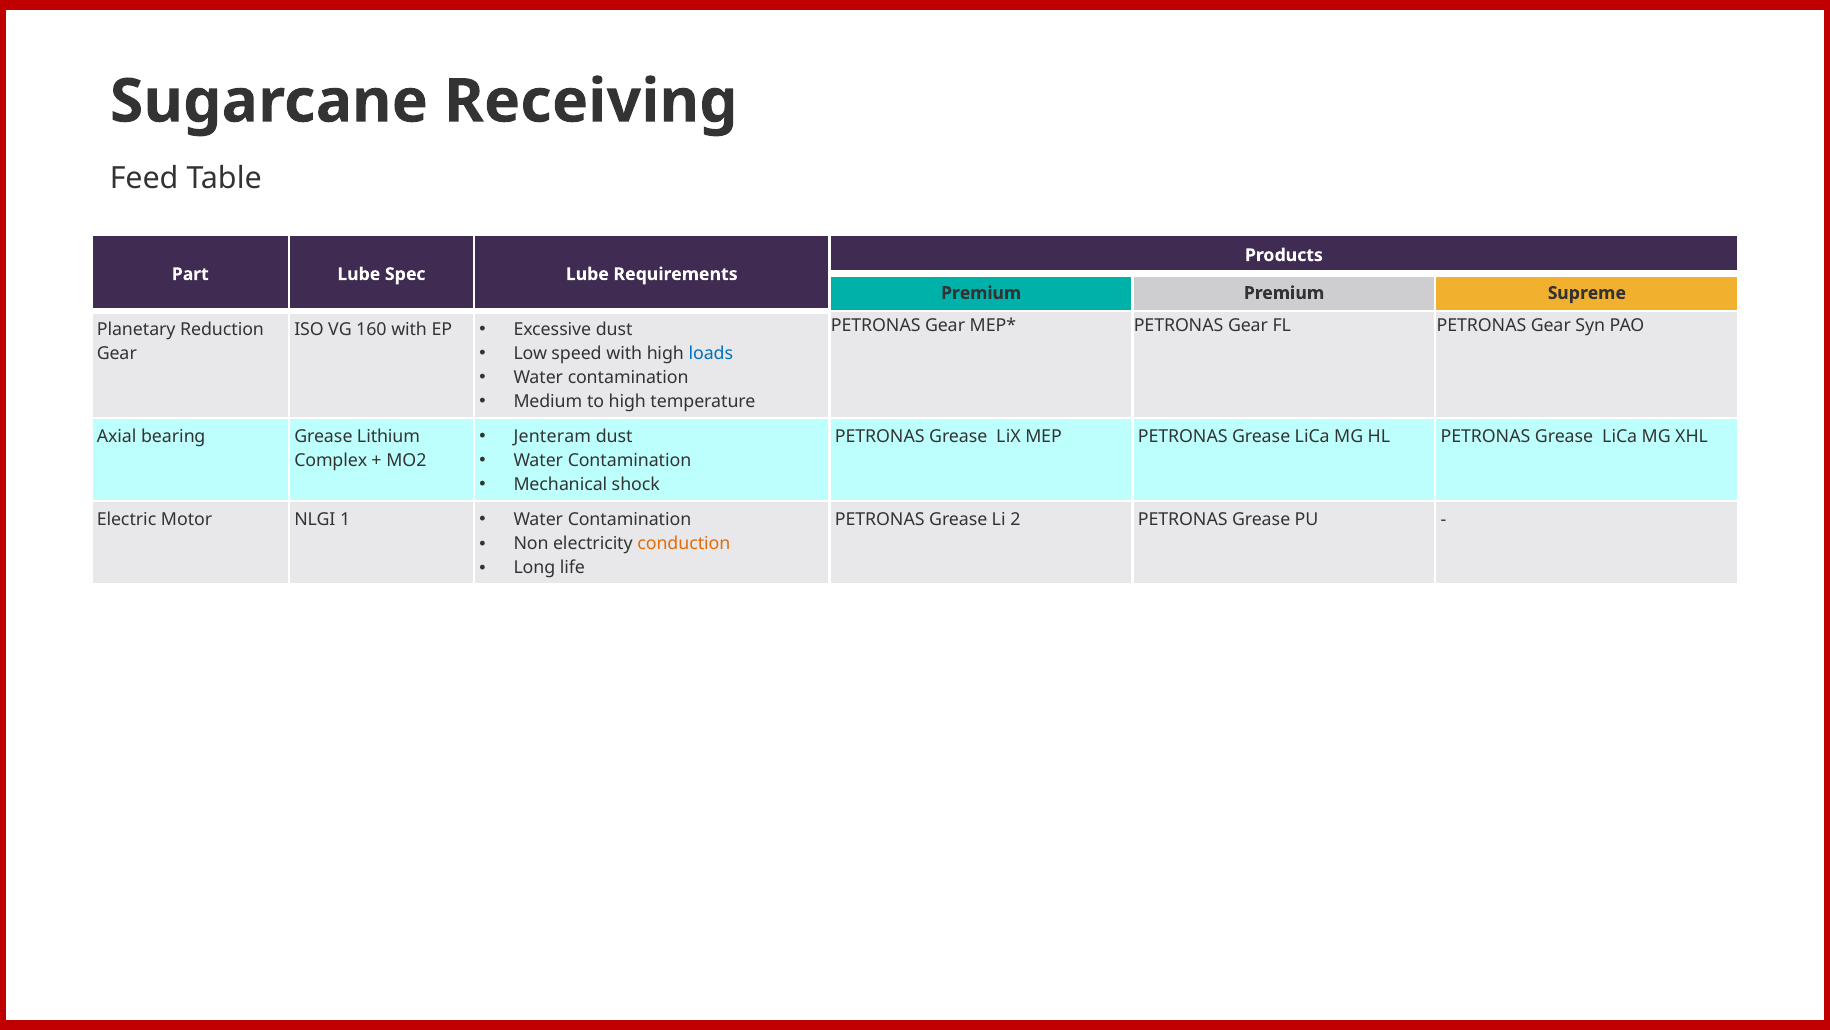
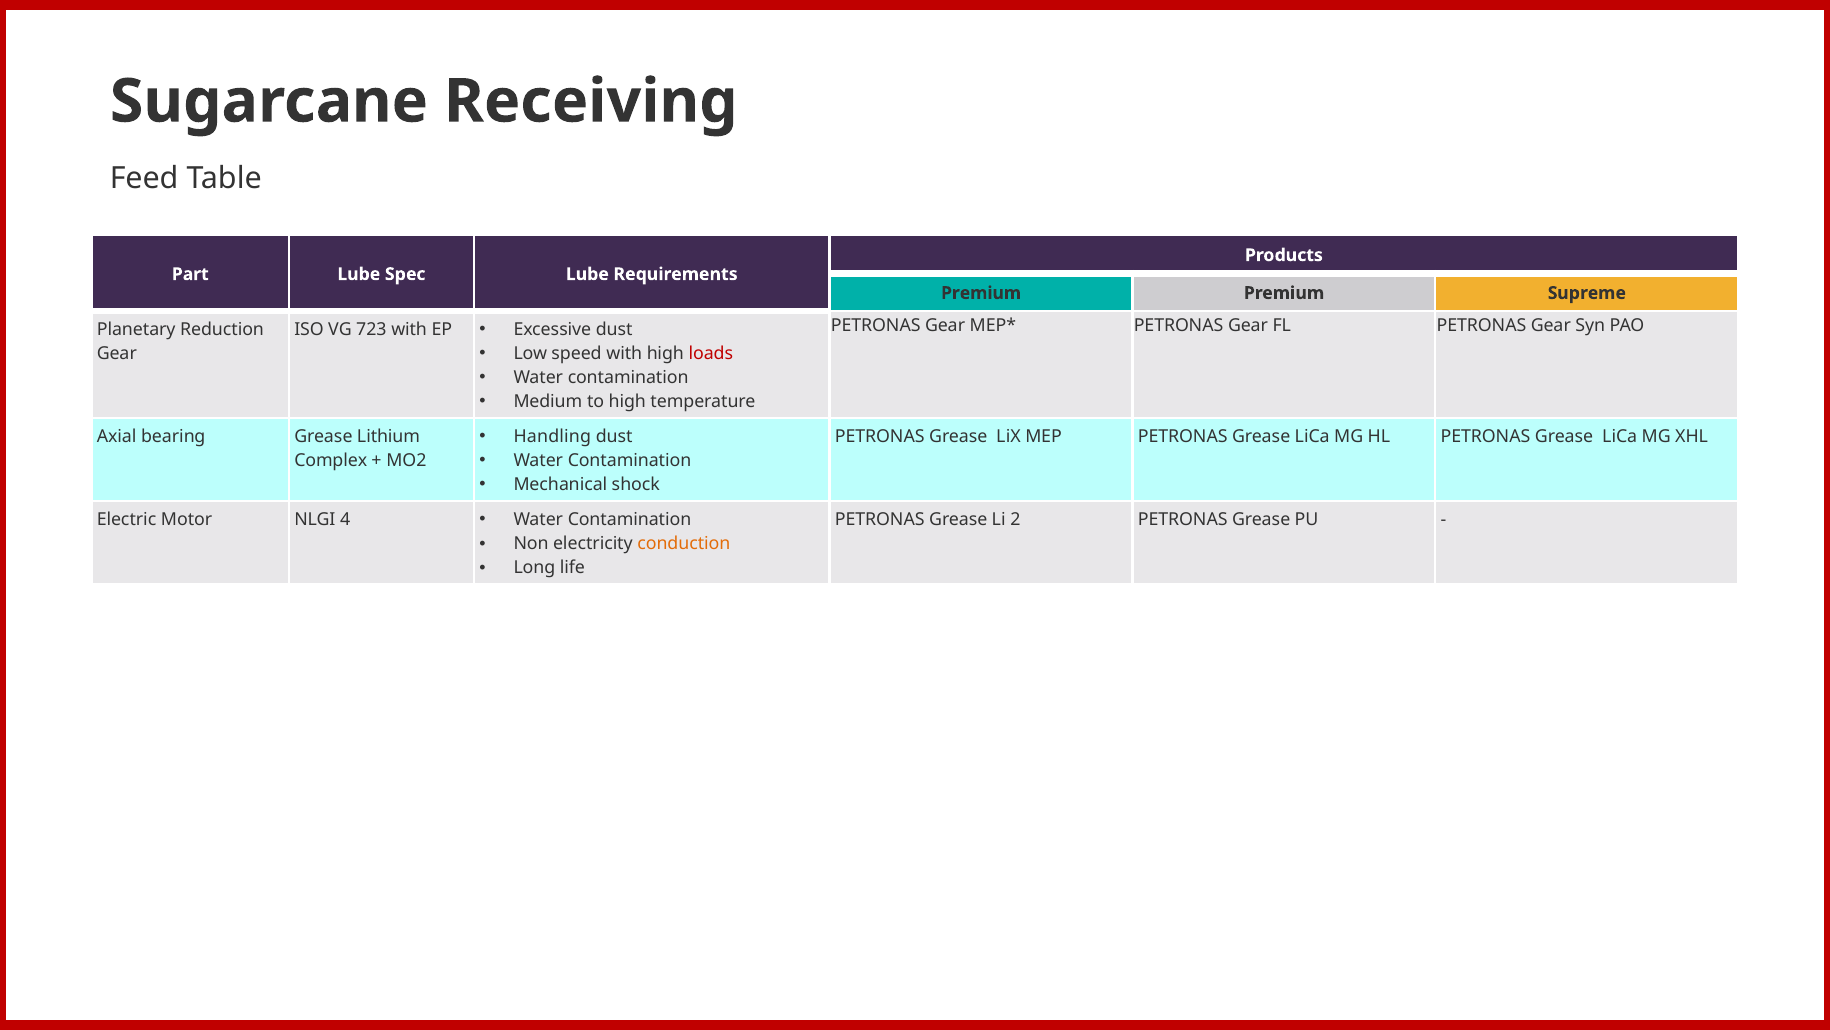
160: 160 -> 723
loads colour: blue -> red
Jenteram: Jenteram -> Handling
1: 1 -> 4
